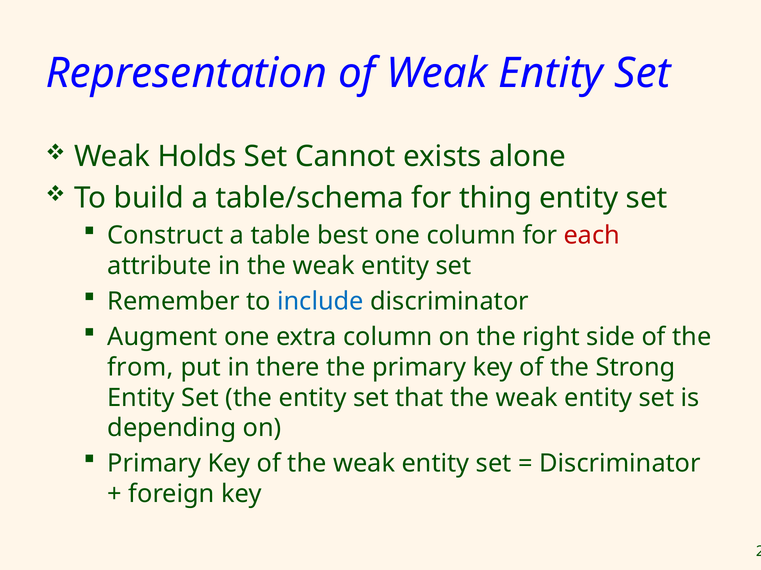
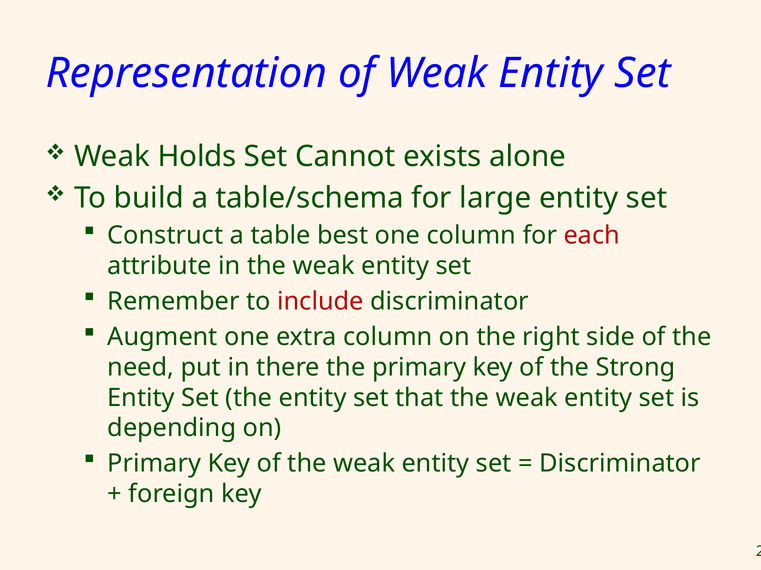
thing: thing -> large
include colour: blue -> red
from: from -> need
